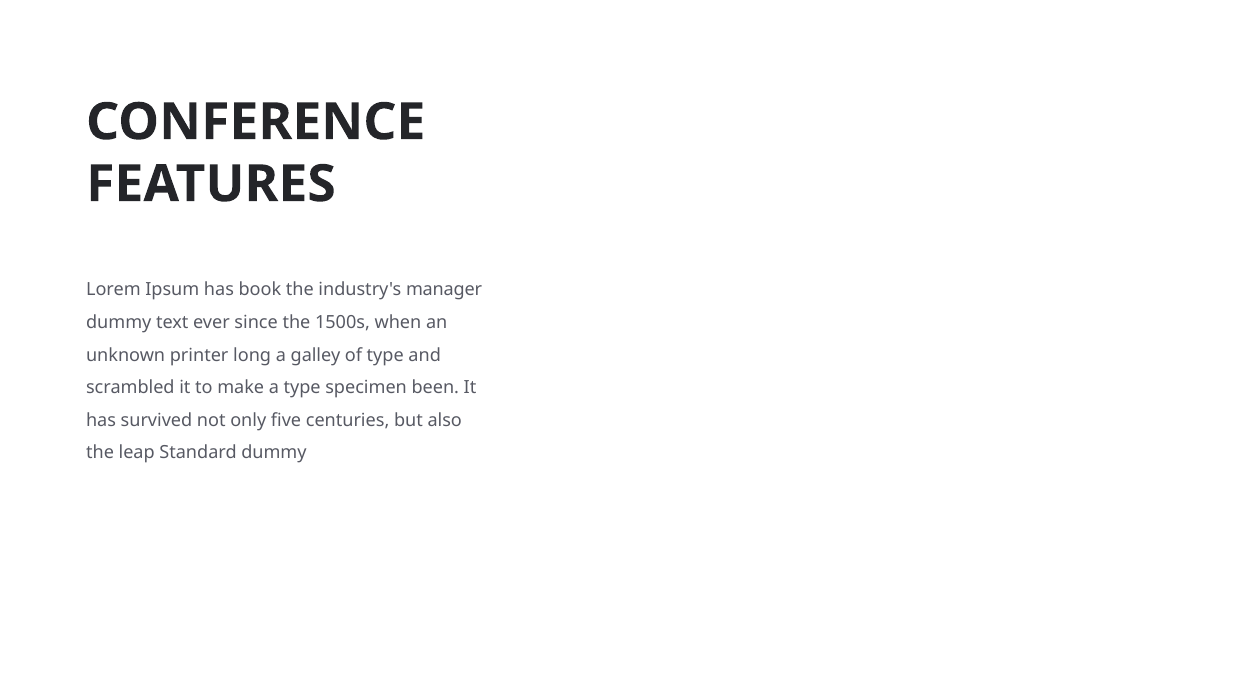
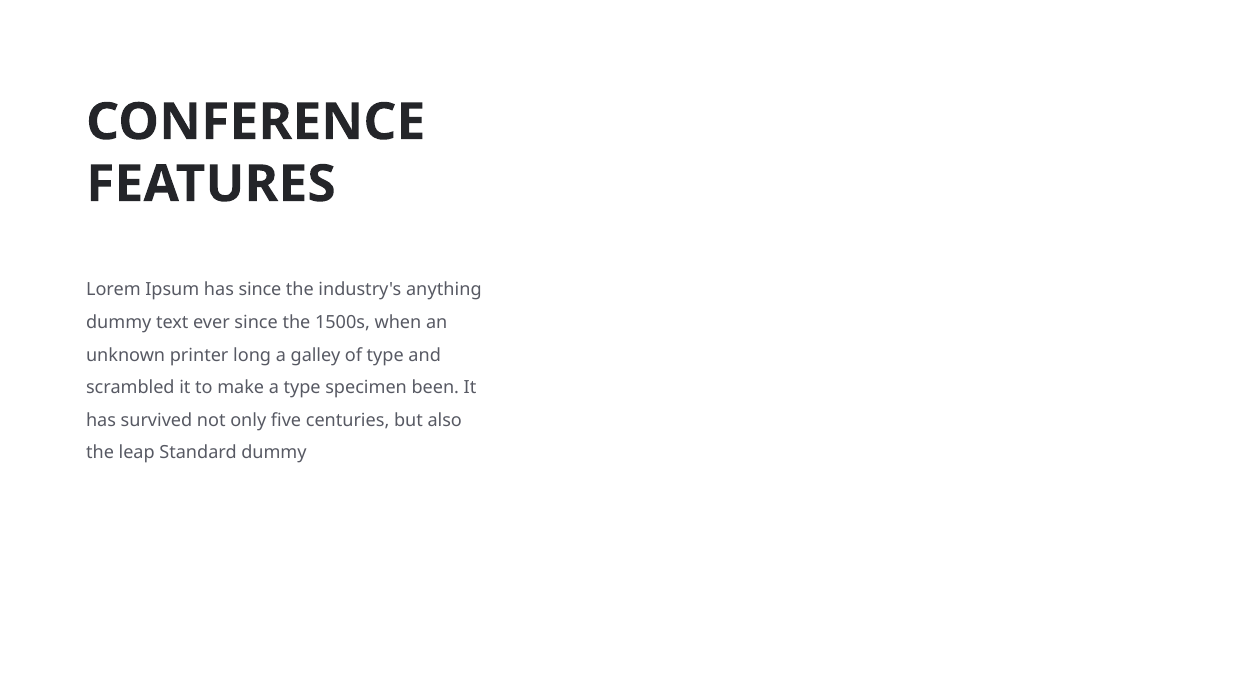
has book: book -> since
manager: manager -> anything
